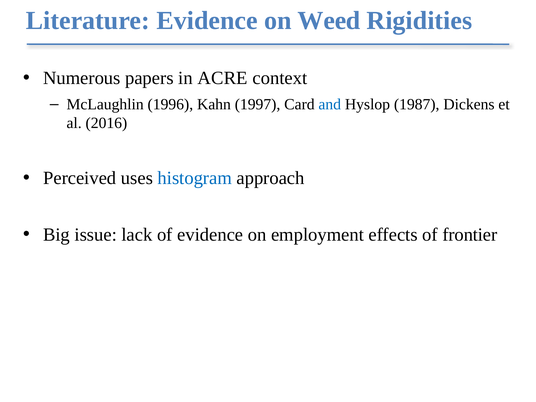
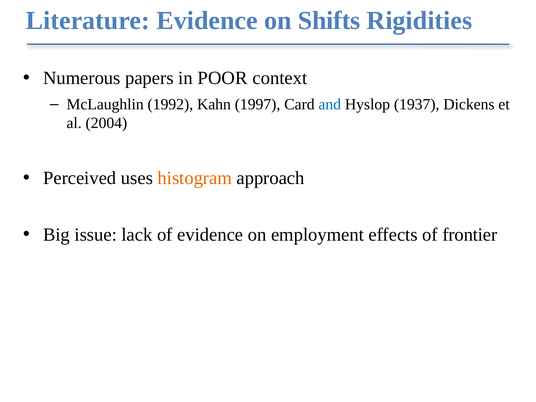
Weed: Weed -> Shifts
ACRE: ACRE -> POOR
1996: 1996 -> 1992
1987: 1987 -> 1937
2016: 2016 -> 2004
histogram colour: blue -> orange
